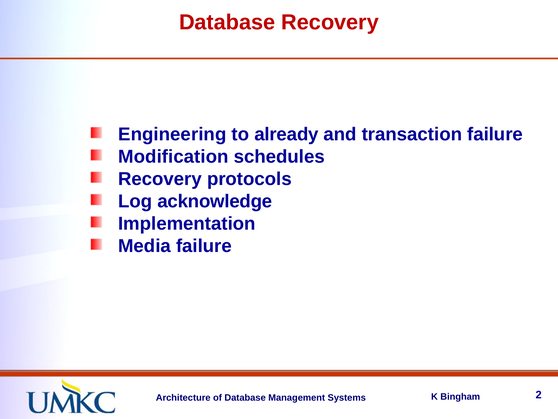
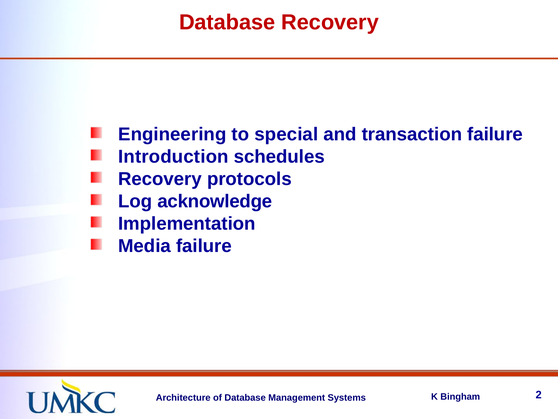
already: already -> special
Modification: Modification -> Introduction
